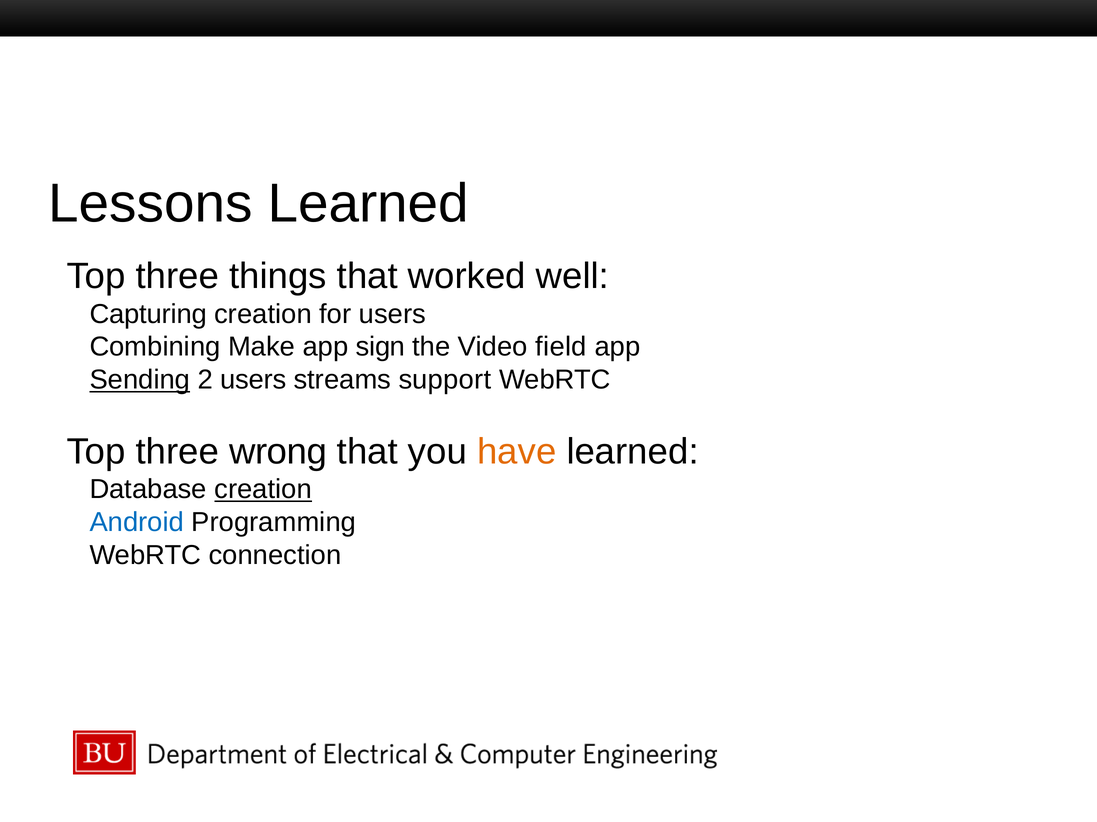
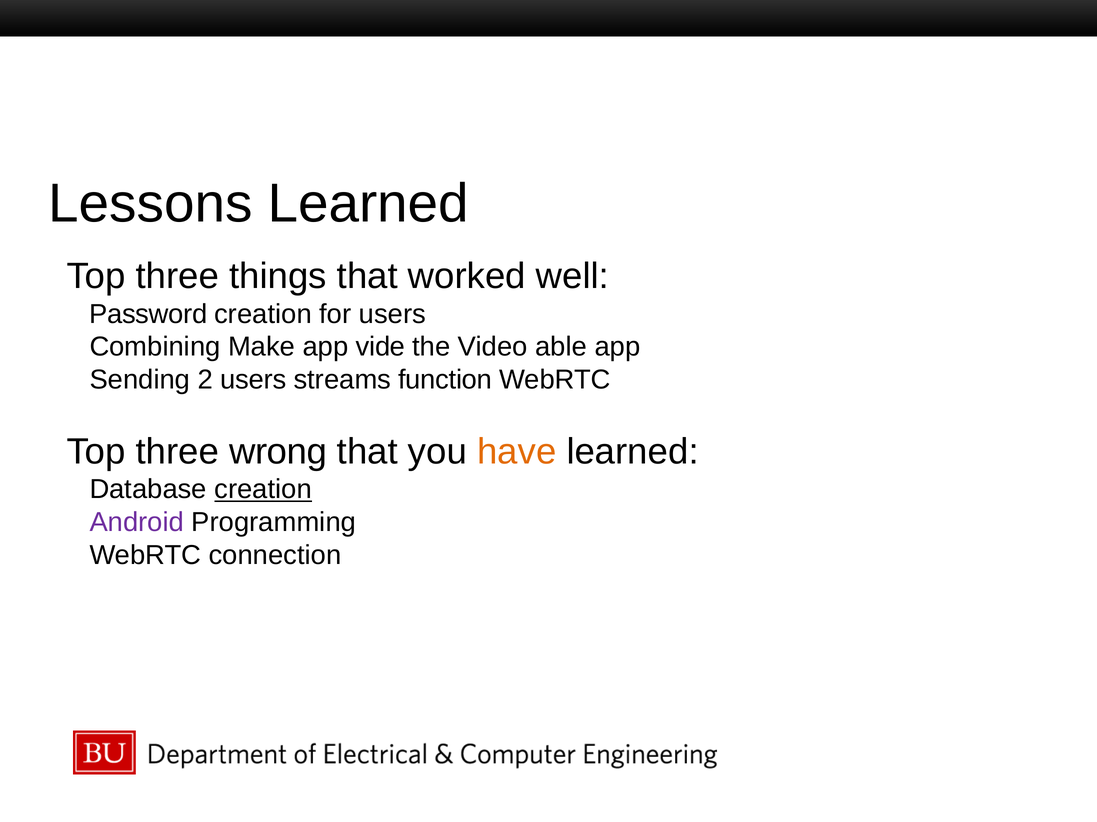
Capturing: Capturing -> Password
sign: sign -> vide
field: field -> able
Sending underline: present -> none
support: support -> function
Android colour: blue -> purple
